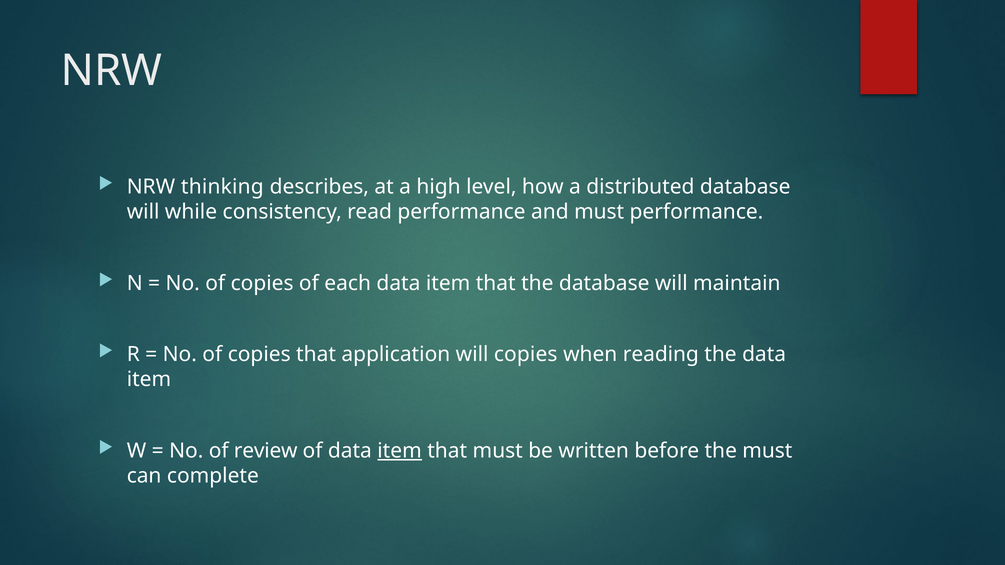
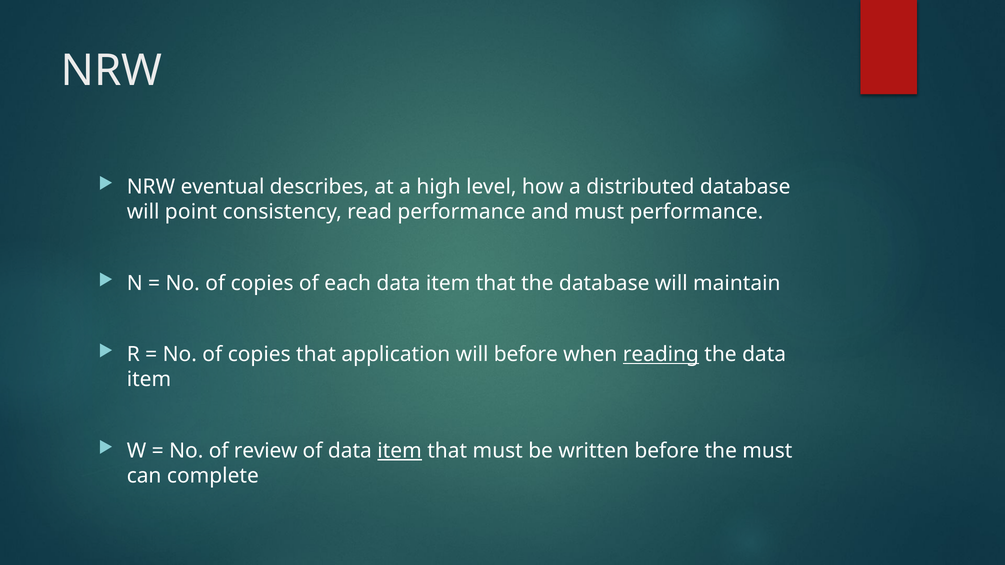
thinking: thinking -> eventual
while: while -> point
will copies: copies -> before
reading underline: none -> present
